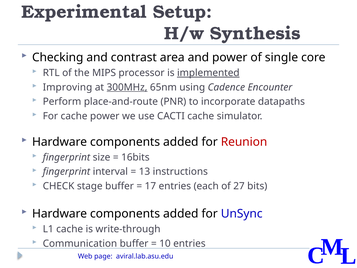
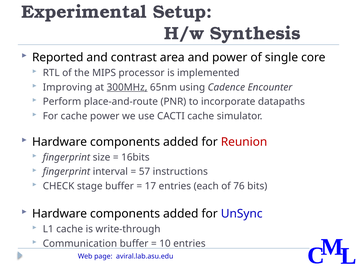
Checking: Checking -> Reported
implemented underline: present -> none
13: 13 -> 57
27: 27 -> 76
